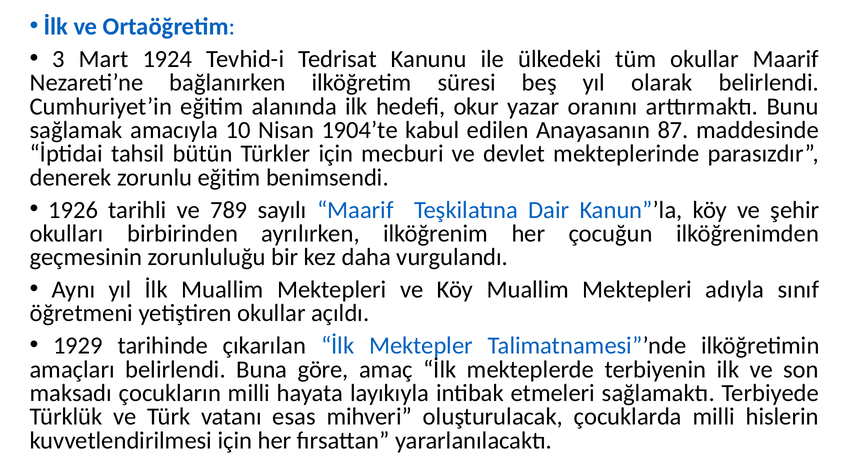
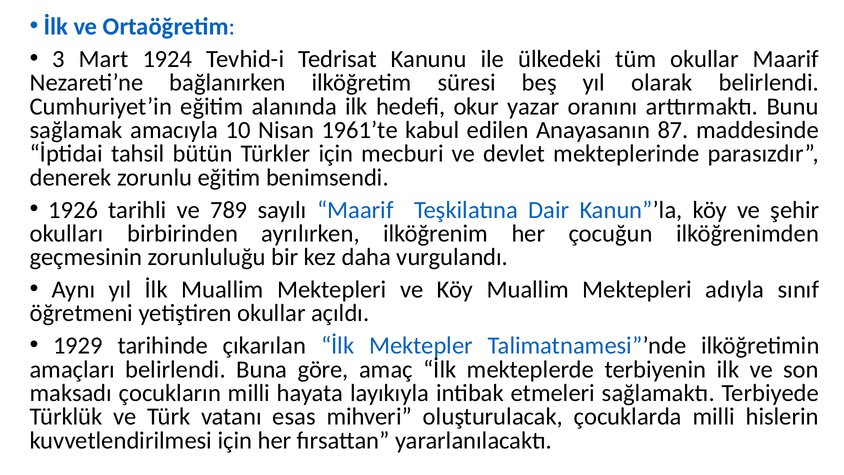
1904’te: 1904’te -> 1961’te
